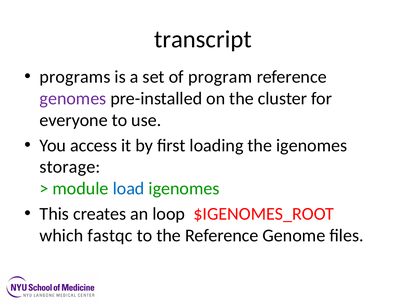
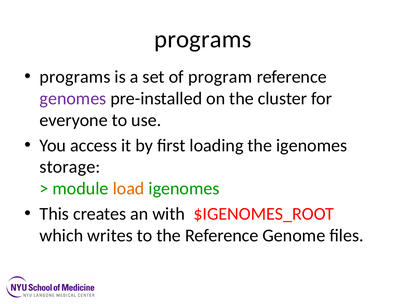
transcript at (203, 39): transcript -> programs
load colour: blue -> orange
loop: loop -> with
fastqc: fastqc -> writes
